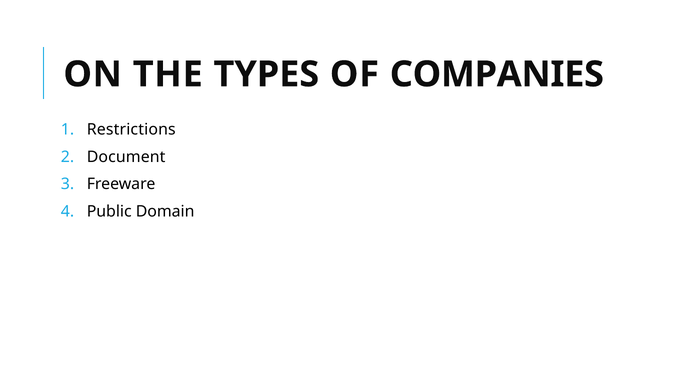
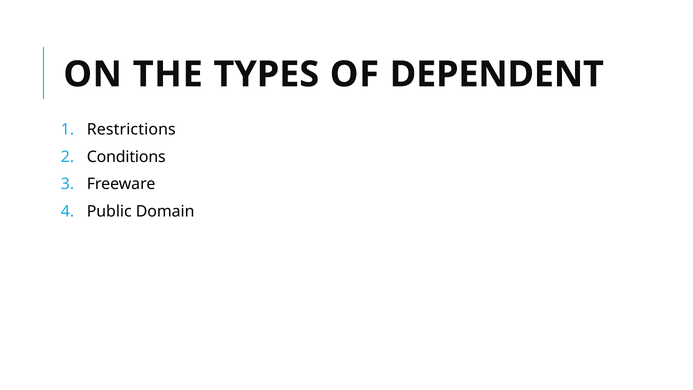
COMPANIES: COMPANIES -> DEPENDENT
Document: Document -> Conditions
